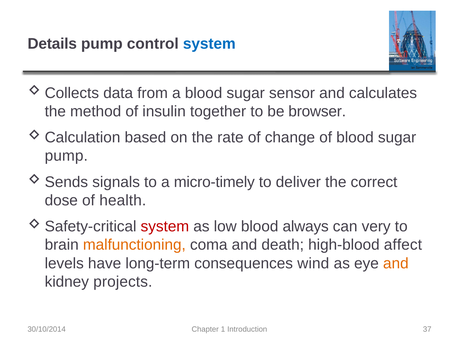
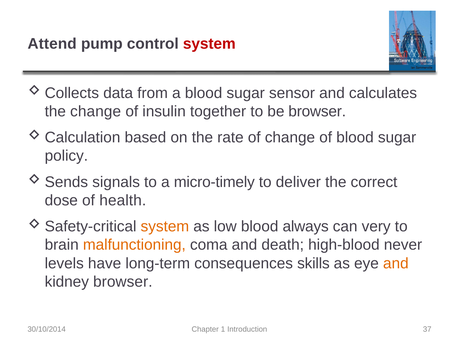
Details: Details -> Attend
system at (209, 44) colour: blue -> red
the method: method -> change
pump at (66, 156): pump -> policy
system at (165, 226) colour: red -> orange
affect: affect -> never
wind: wind -> skills
kidney projects: projects -> browser
